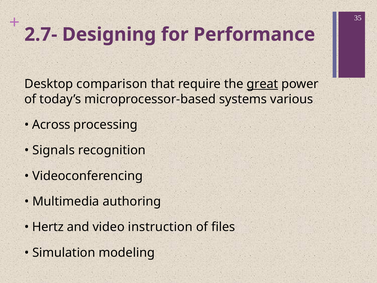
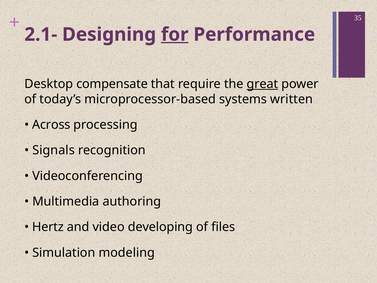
2.7-: 2.7- -> 2.1-
for underline: none -> present
comparison: comparison -> compensate
various: various -> written
instruction: instruction -> developing
